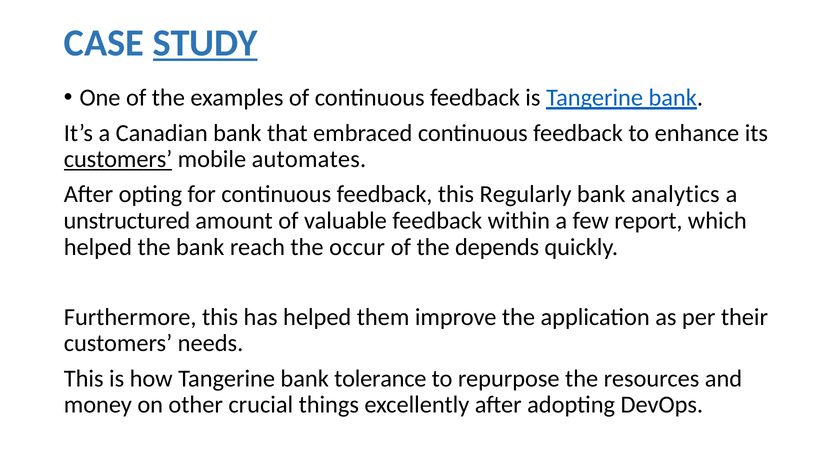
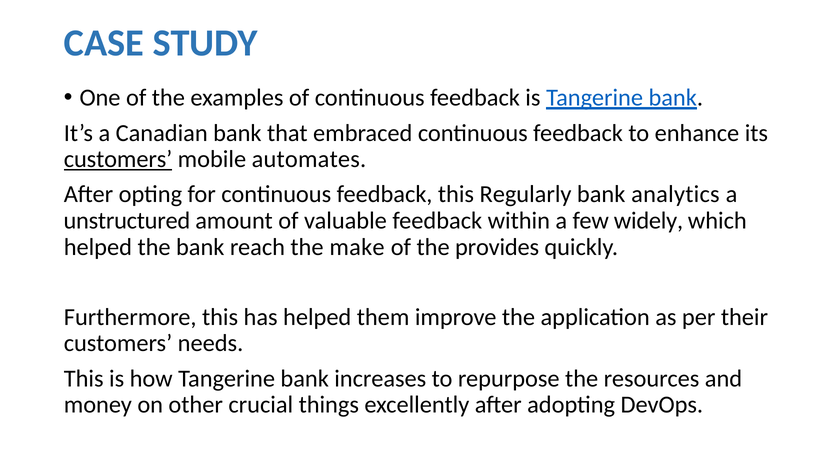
STUDY underline: present -> none
report: report -> widely
occur: occur -> make
depends: depends -> provides
tolerance: tolerance -> increases
